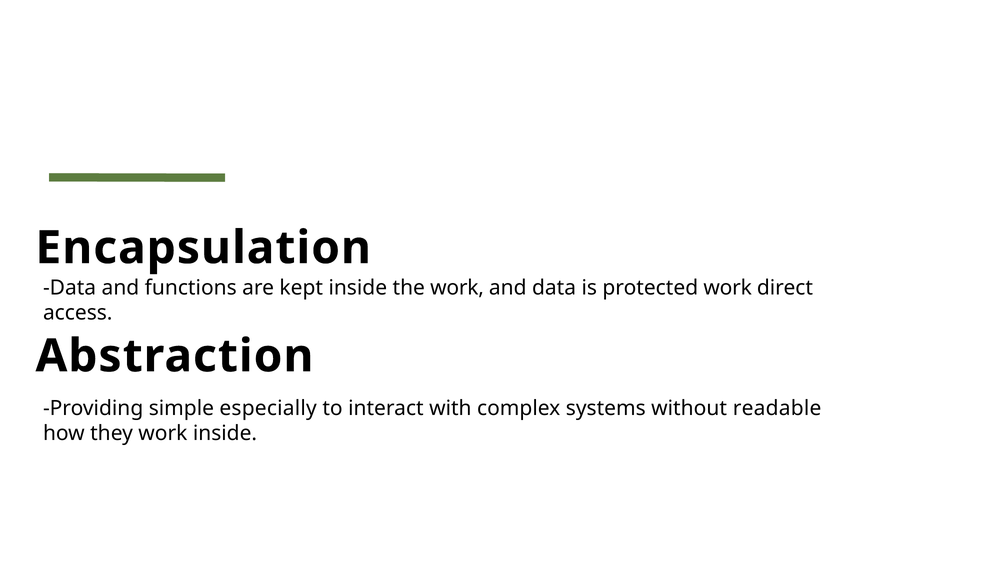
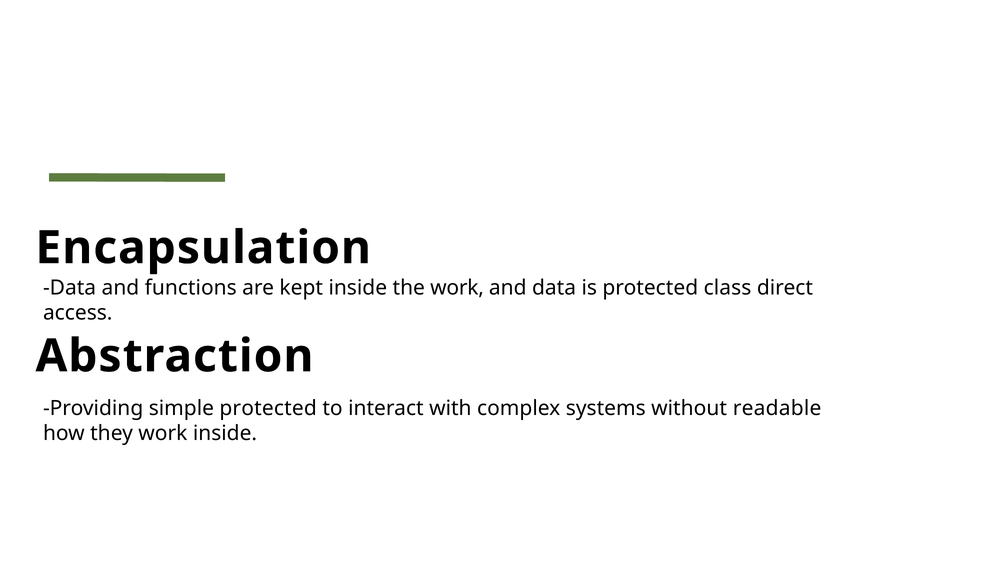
protected work: work -> class
simple especially: especially -> protected
